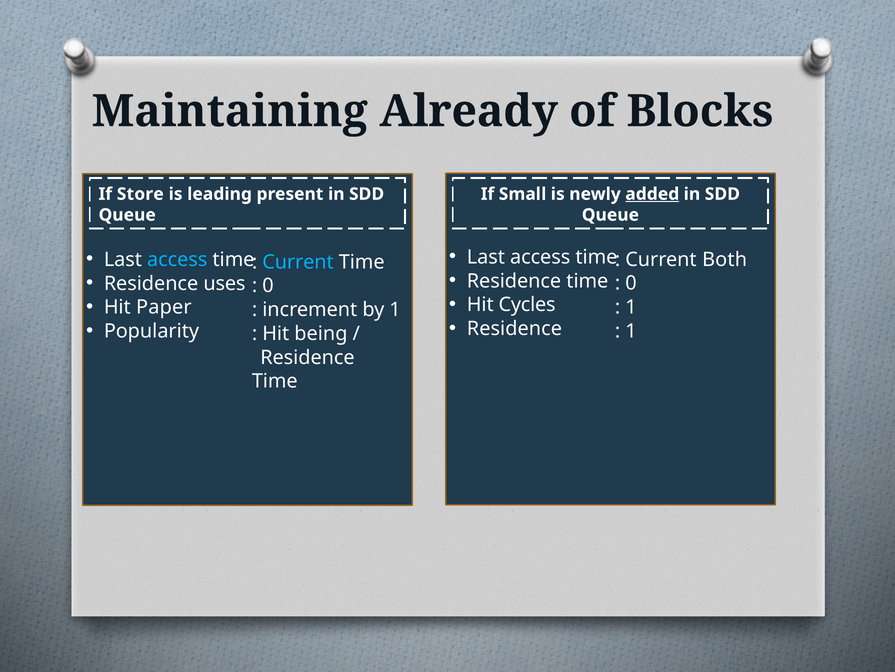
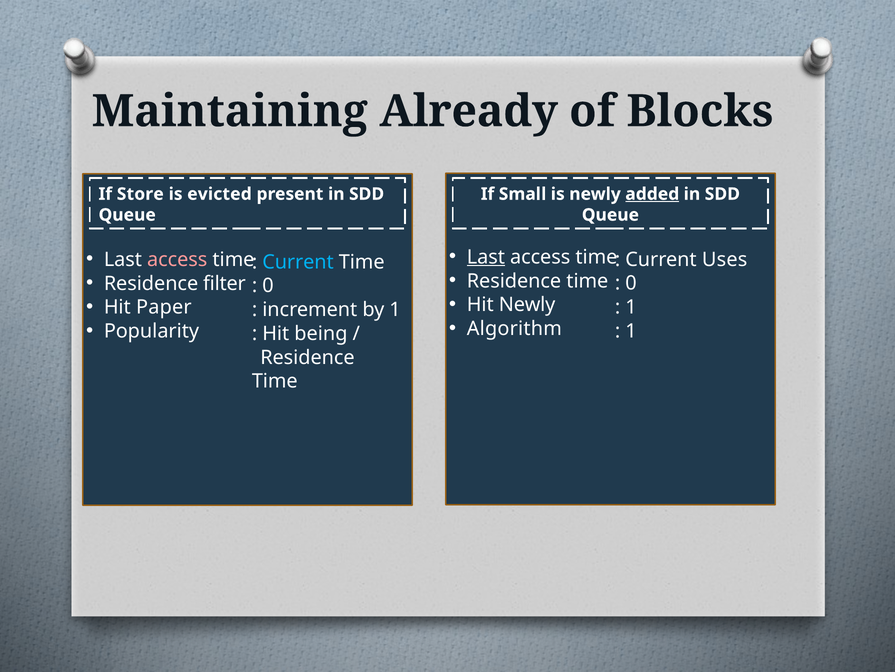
leading: leading -> evicted
Last at (486, 257) underline: none -> present
access at (177, 259) colour: light blue -> pink
Both: Both -> Uses
uses: uses -> filter
Hit Cycles: Cycles -> Newly
Residence at (514, 328): Residence -> Algorithm
